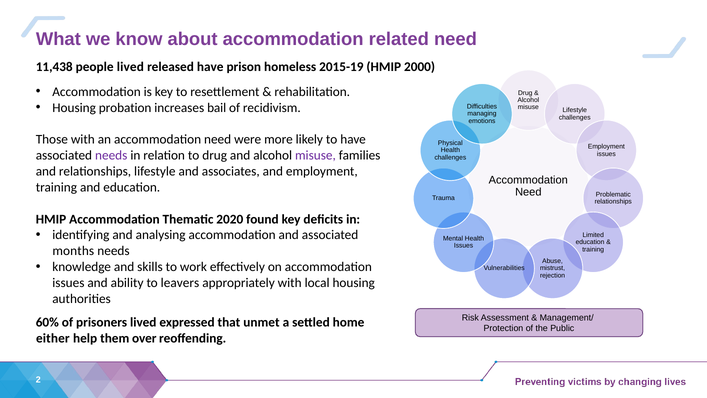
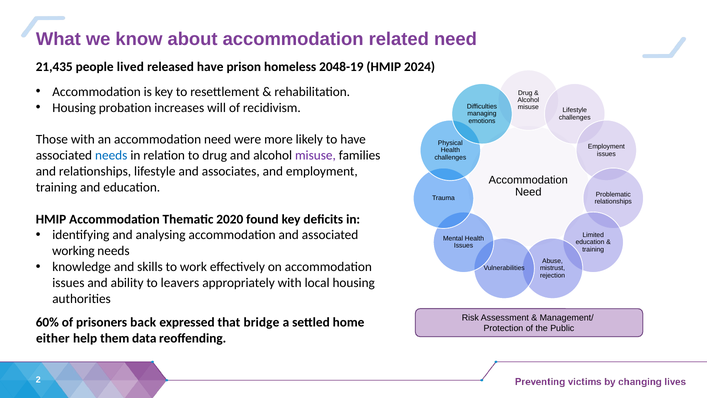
11,438: 11,438 -> 21,435
2015-19: 2015-19 -> 2048-19
2000: 2000 -> 2024
bail: bail -> will
needs at (111, 155) colour: purple -> blue
months: months -> working
prisoners lived: lived -> back
unmet: unmet -> bridge
over: over -> data
